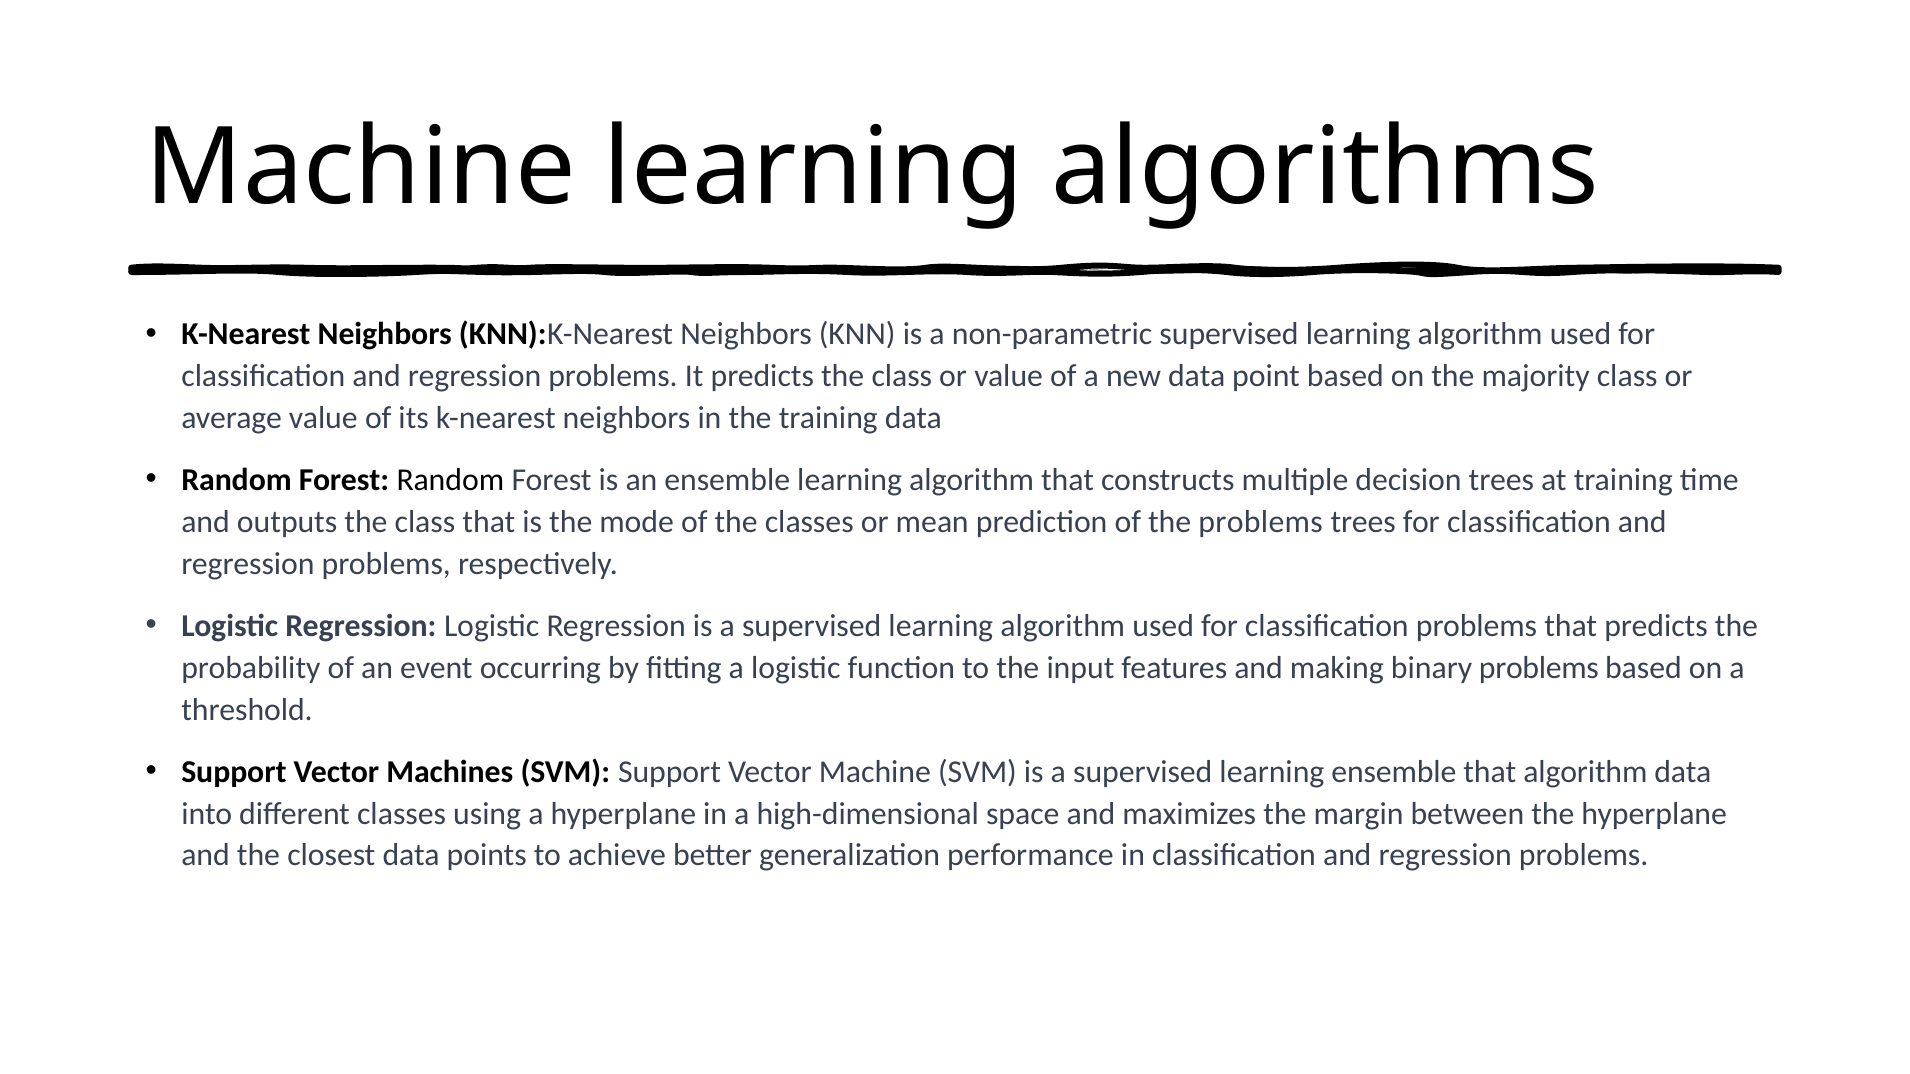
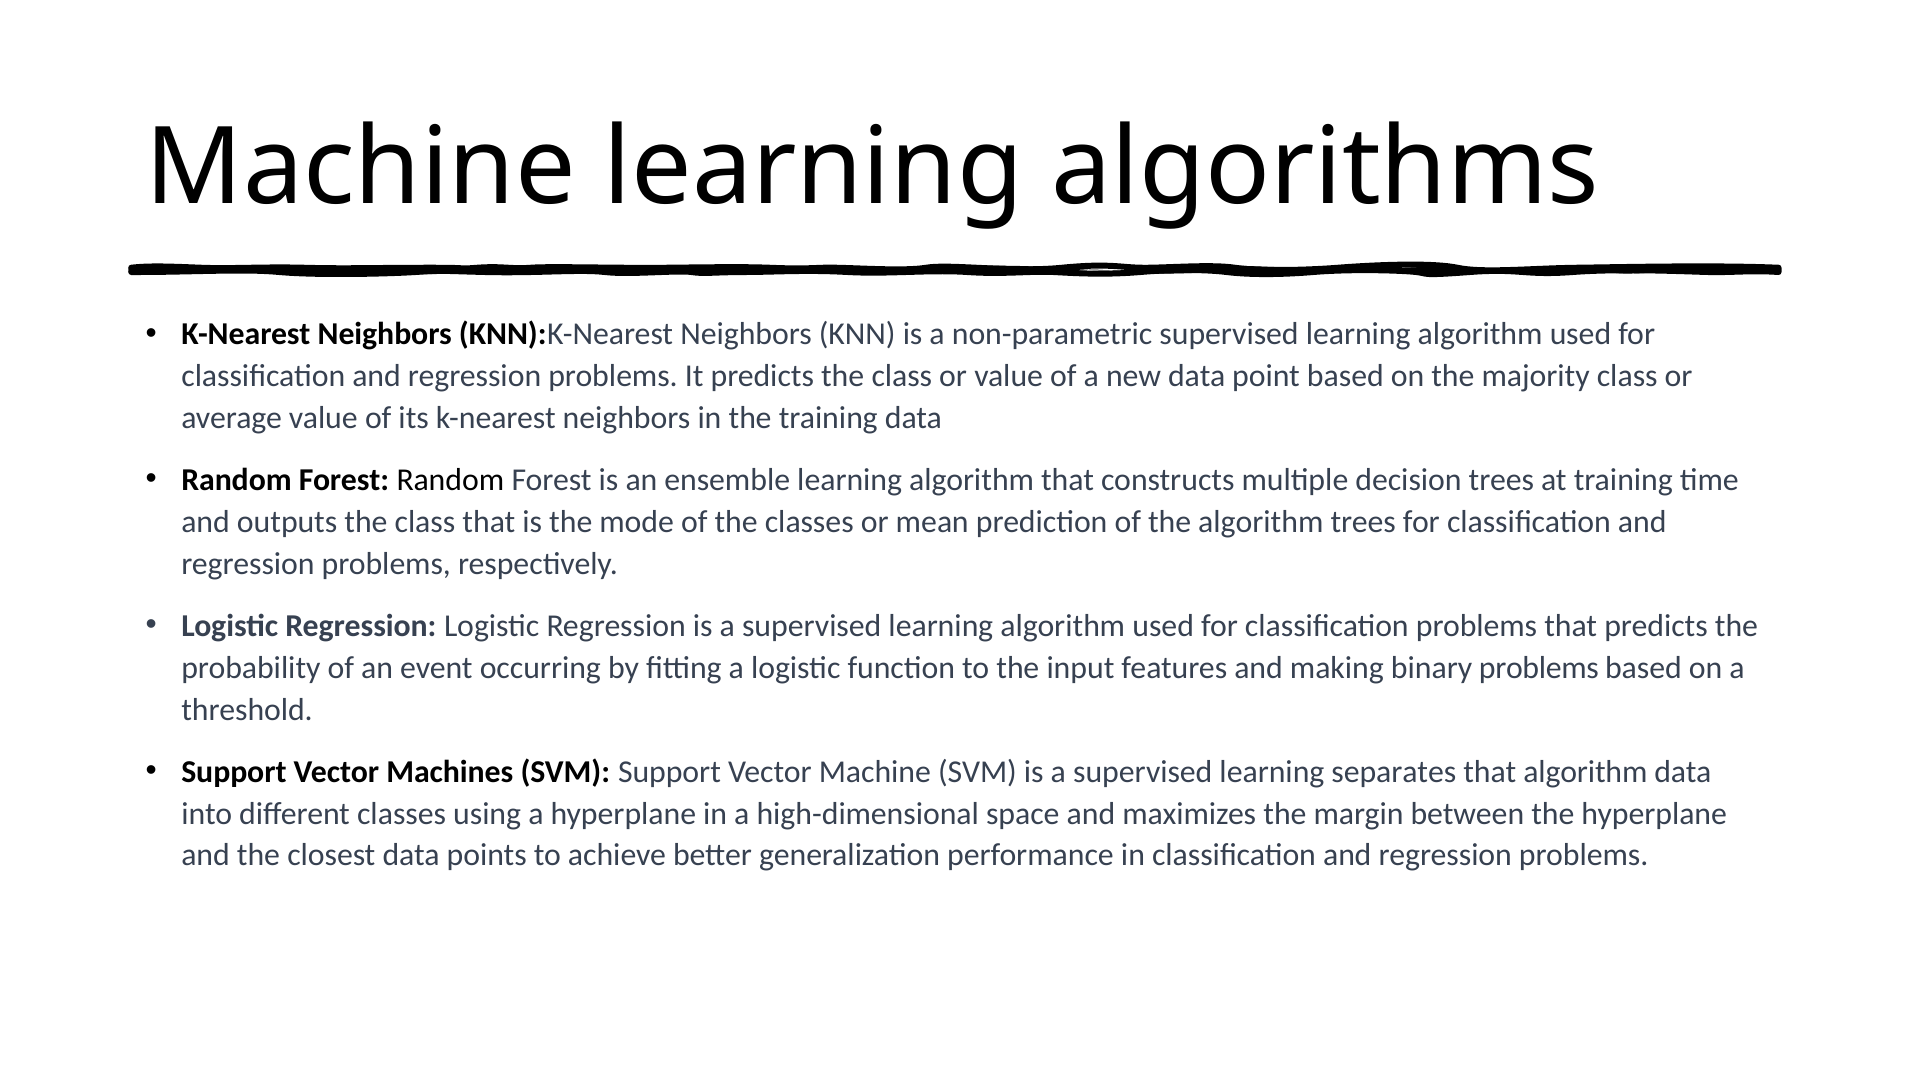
the problems: problems -> algorithm
learning ensemble: ensemble -> separates
